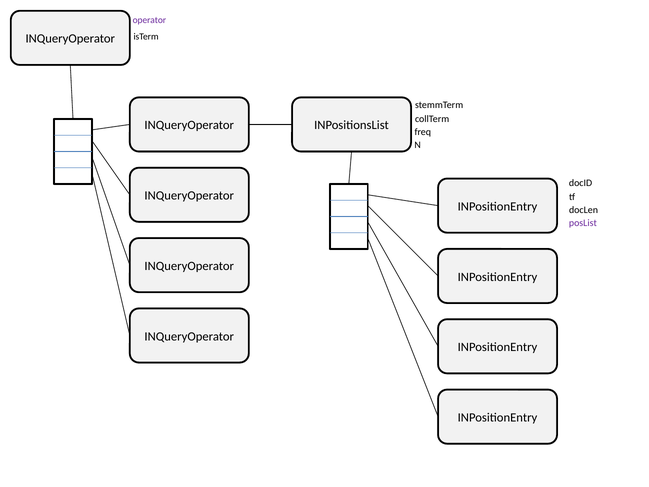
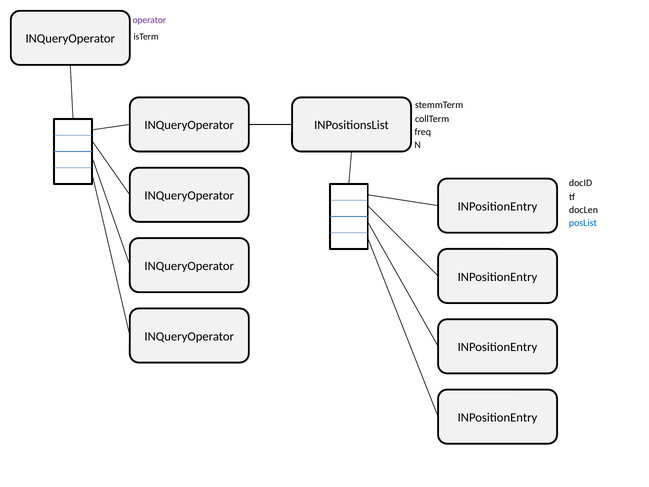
posList colour: purple -> blue
